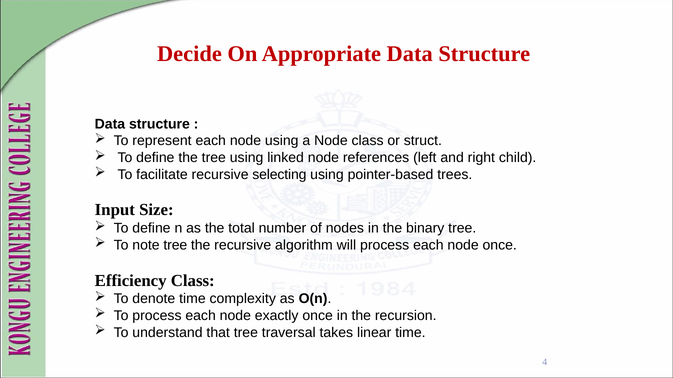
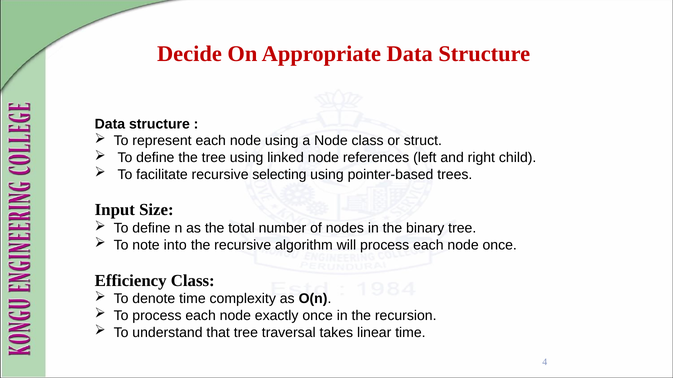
note tree: tree -> into
